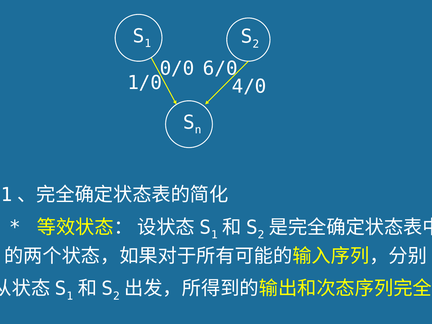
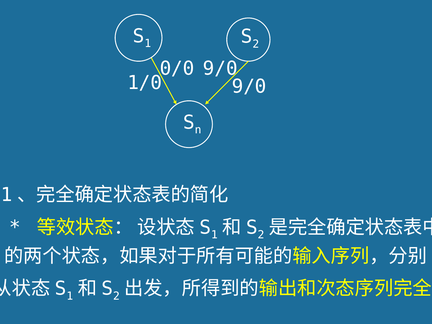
0/0 6/0: 6/0 -> 9/0
1/0 4/0: 4/0 -> 9/0
